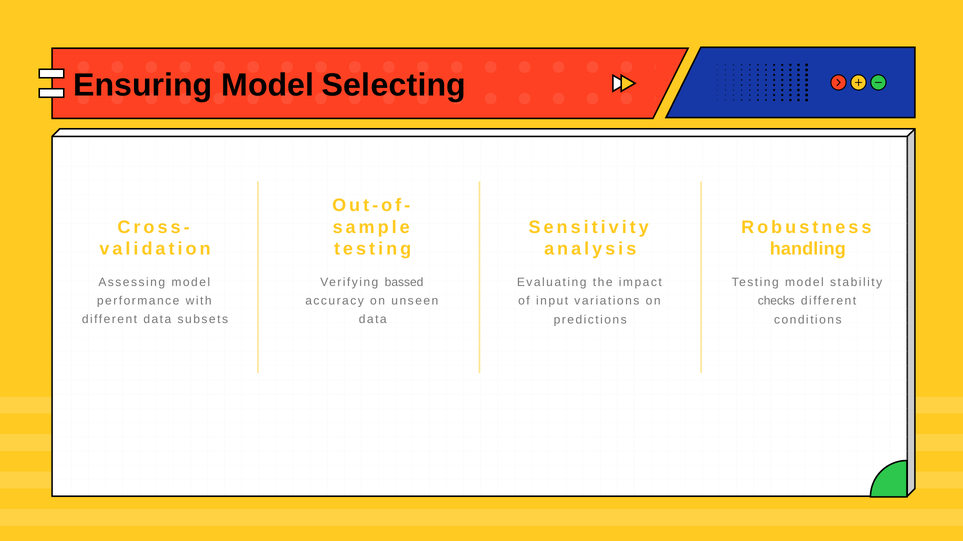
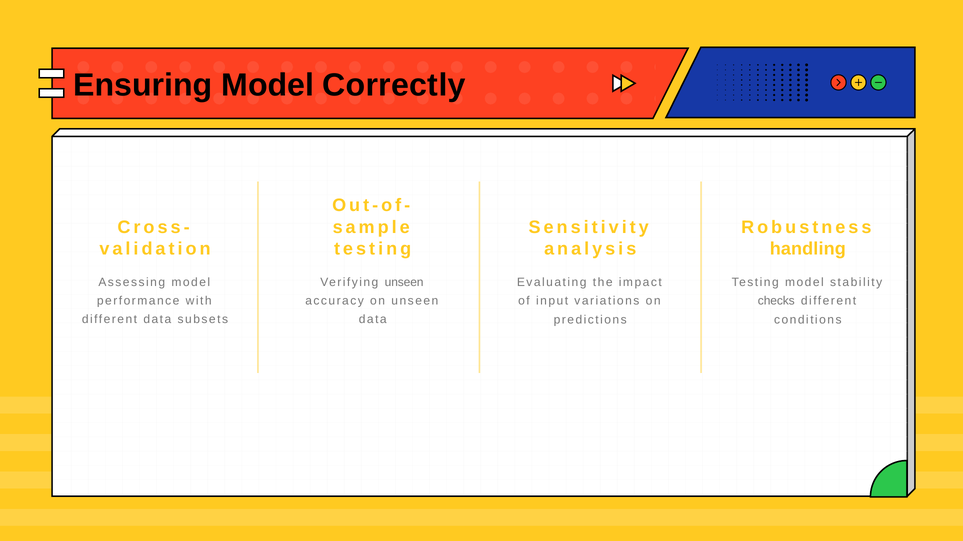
Selecting: Selecting -> Correctly
Verifying bassed: bassed -> unseen
